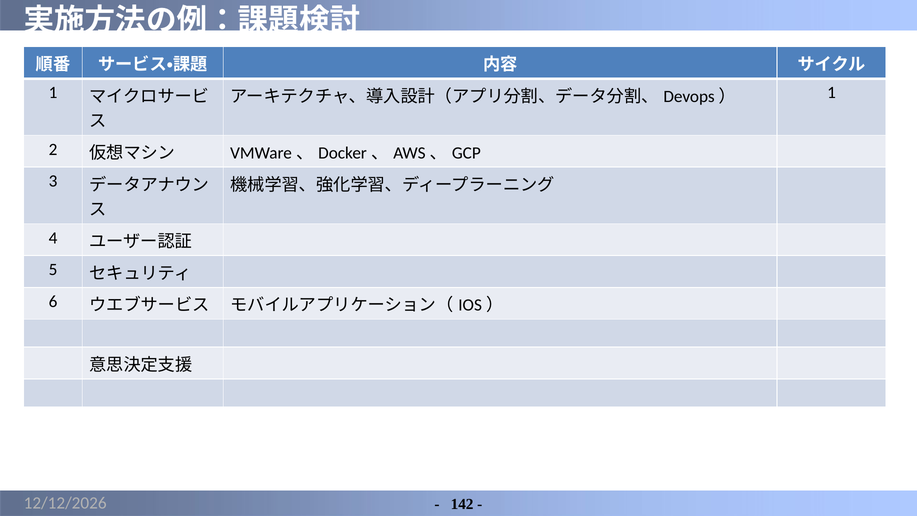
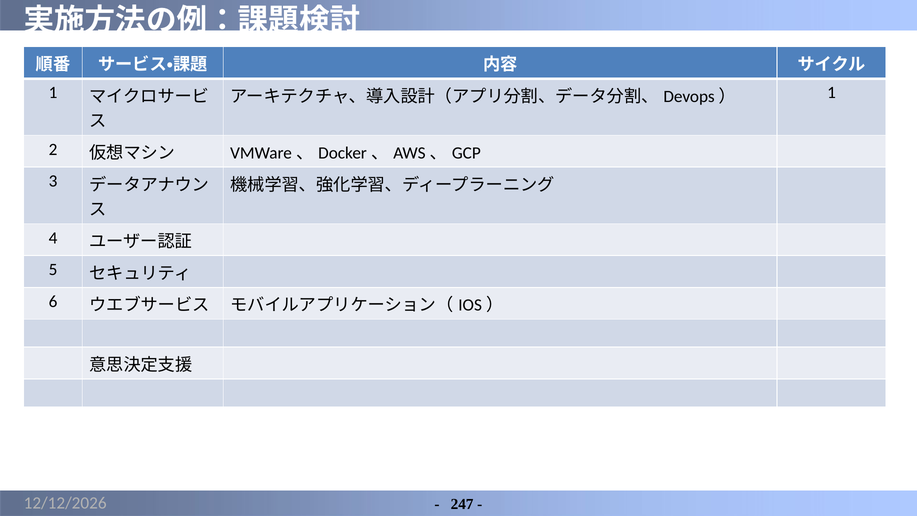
142: 142 -> 247
